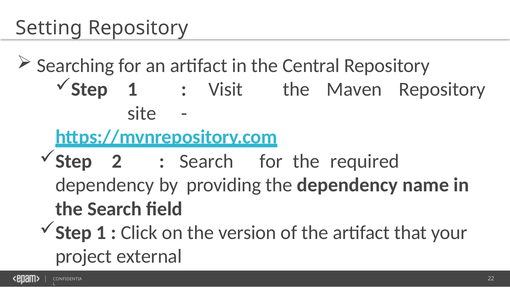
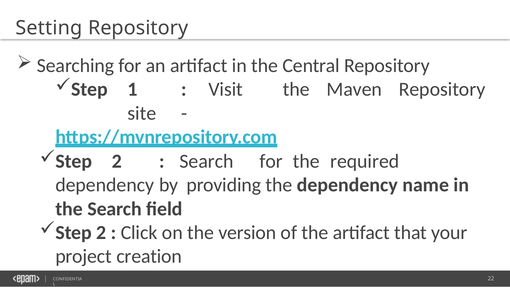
1 at (101, 233): 1 -> 2
external: external -> creation
